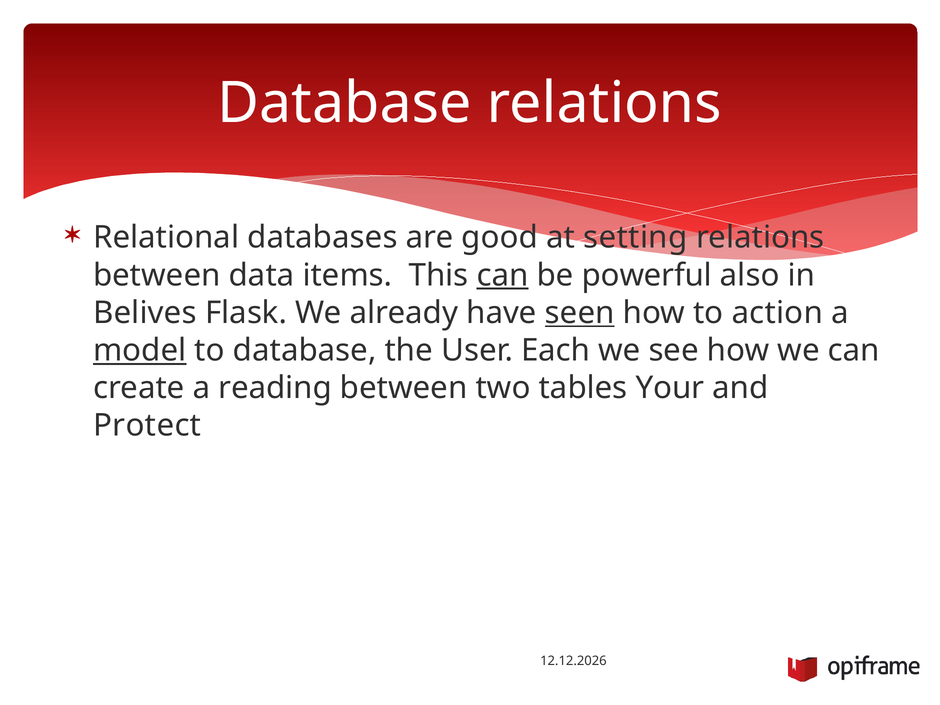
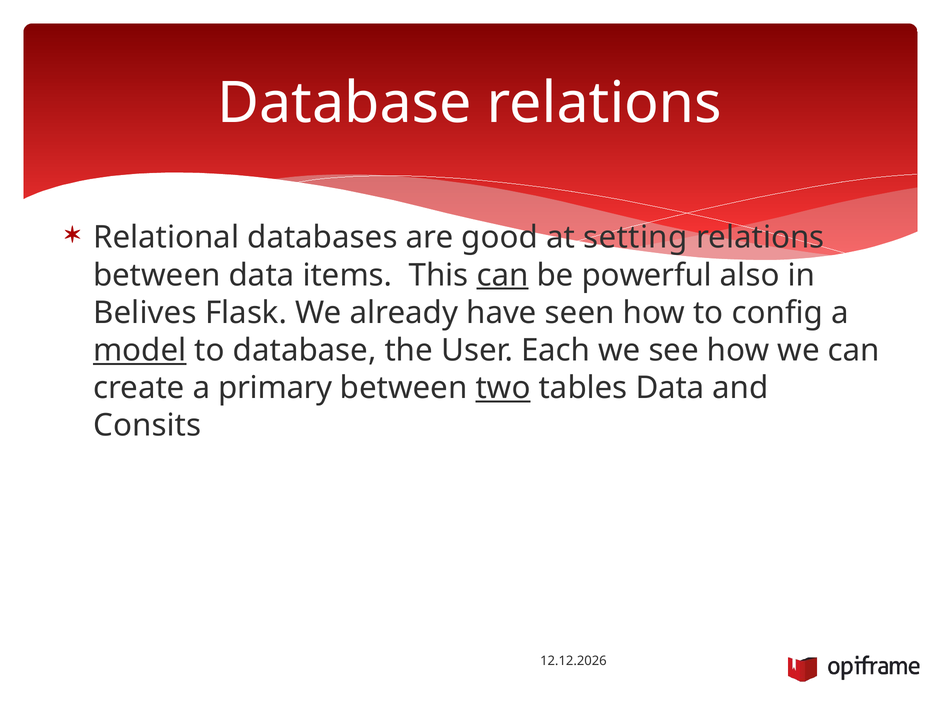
seen underline: present -> none
action: action -> config
reading: reading -> primary
two underline: none -> present
tables Your: Your -> Data
Protect: Protect -> Consits
